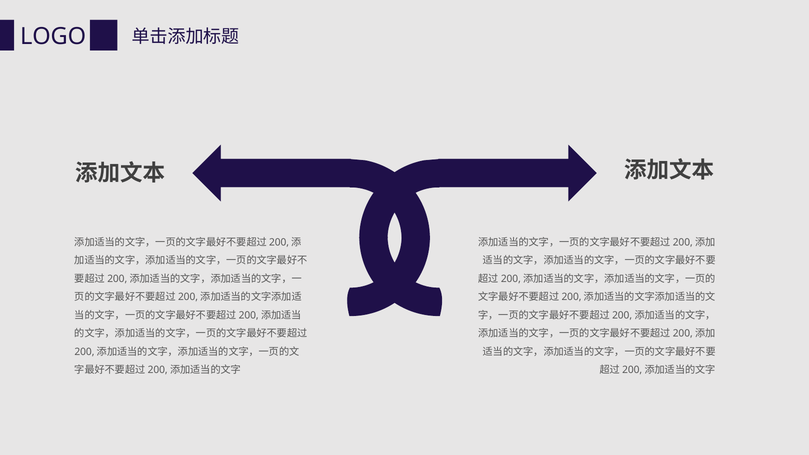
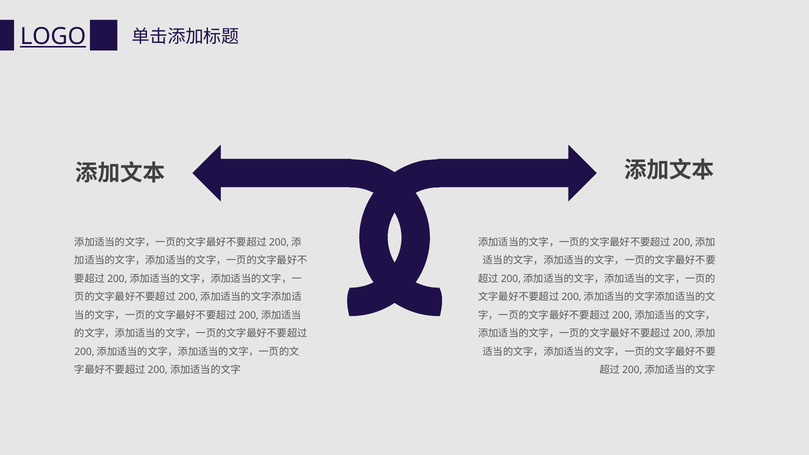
LOGO underline: none -> present
